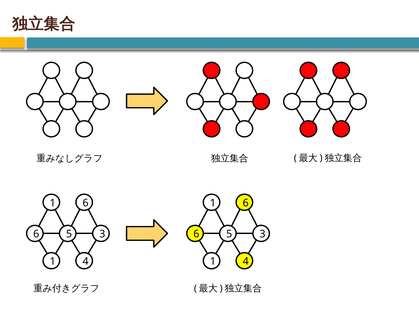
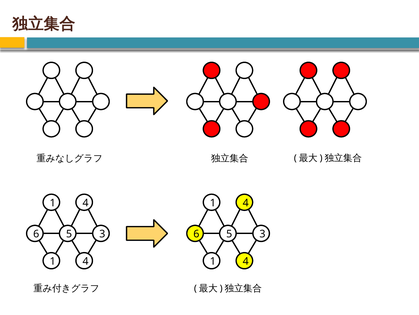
6 at (86, 202): 6 -> 4
6 at (246, 202): 6 -> 4
